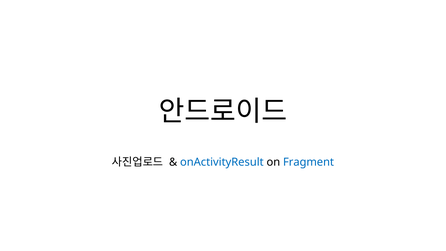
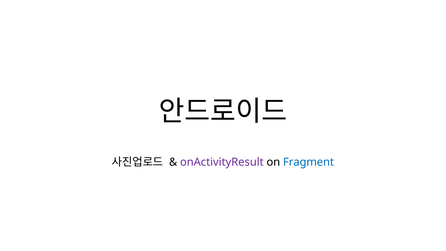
onActivityResult colour: blue -> purple
